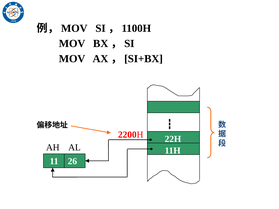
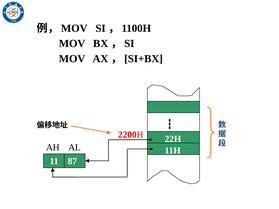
26: 26 -> 87
